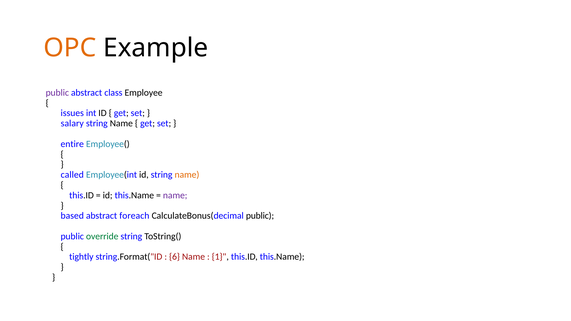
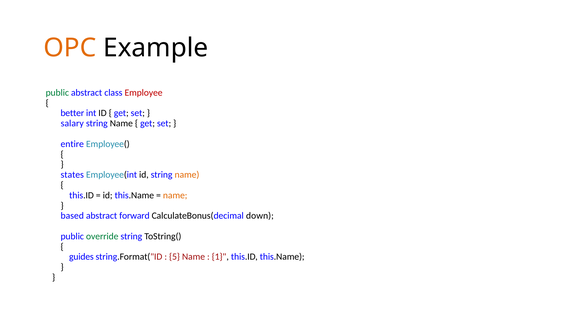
public at (57, 93) colour: purple -> green
Employee colour: black -> red
issues: issues -> better
called: called -> states
name at (175, 195) colour: purple -> orange
foreach: foreach -> forward
CalculateBonus(decimal public: public -> down
tightly: tightly -> guides
6: 6 -> 5
